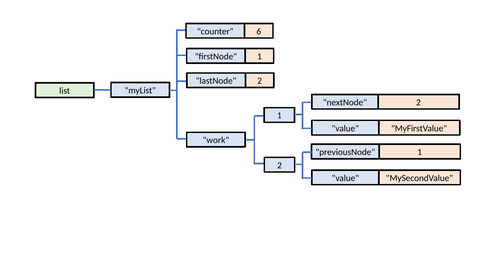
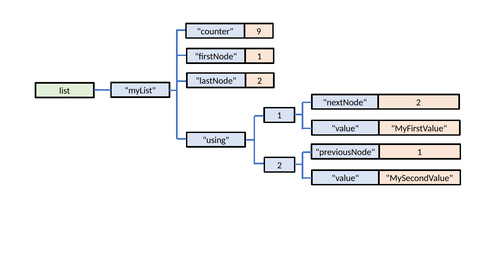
6: 6 -> 9
work: work -> using
